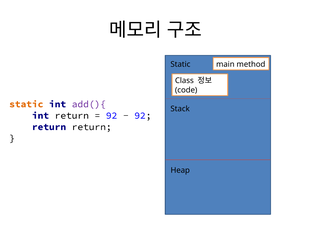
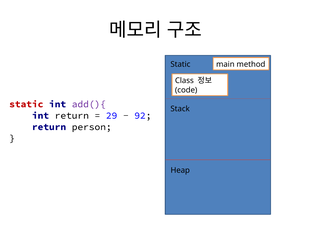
static at (26, 104) colour: orange -> red
92 at (112, 116): 92 -> 29
return return: return -> person
